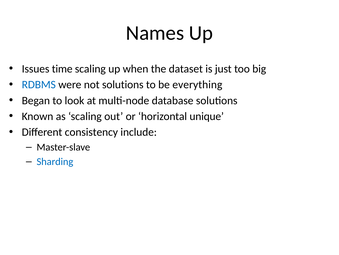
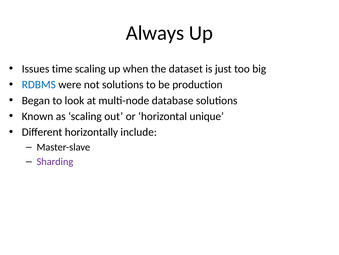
Names: Names -> Always
everything: everything -> production
consistency: consistency -> horizontally
Sharding colour: blue -> purple
